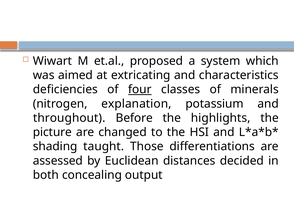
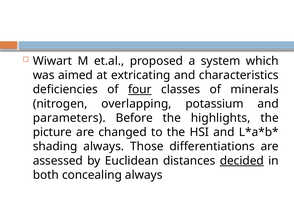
explanation: explanation -> overlapping
throughout: throughout -> parameters
shading taught: taught -> always
decided underline: none -> present
concealing output: output -> always
